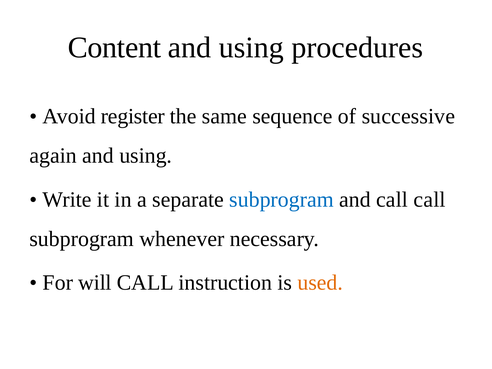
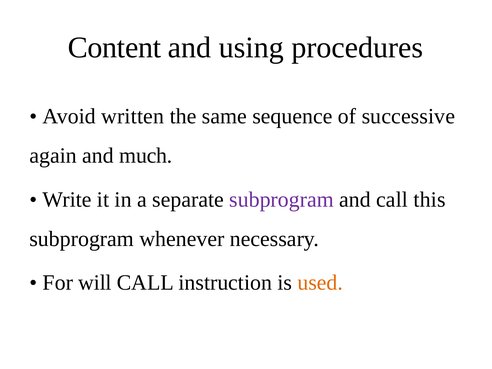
register: register -> written
again and using: using -> much
subprogram at (282, 200) colour: blue -> purple
call call: call -> this
